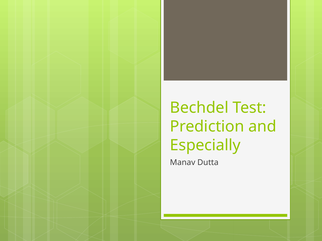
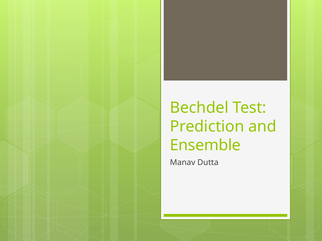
Especially: Especially -> Ensemble
